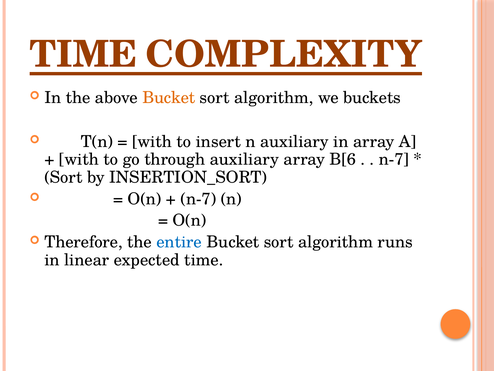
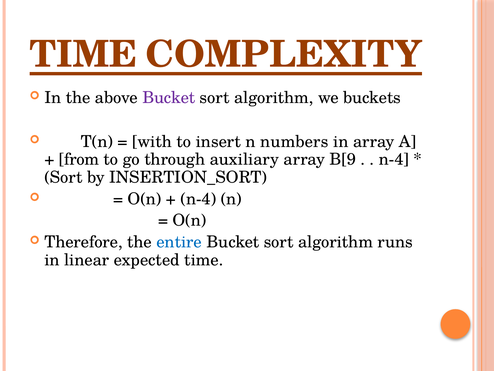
Bucket at (169, 98) colour: orange -> purple
n auxiliary: auxiliary -> numbers
with at (79, 159): with -> from
B[6: B[6 -> B[9
n-7 at (394, 159): n-7 -> n-4
n-7 at (198, 199): n-7 -> n-4
